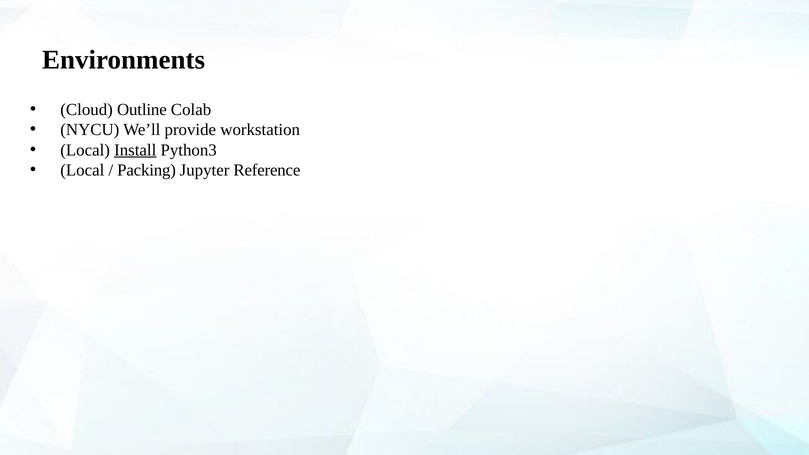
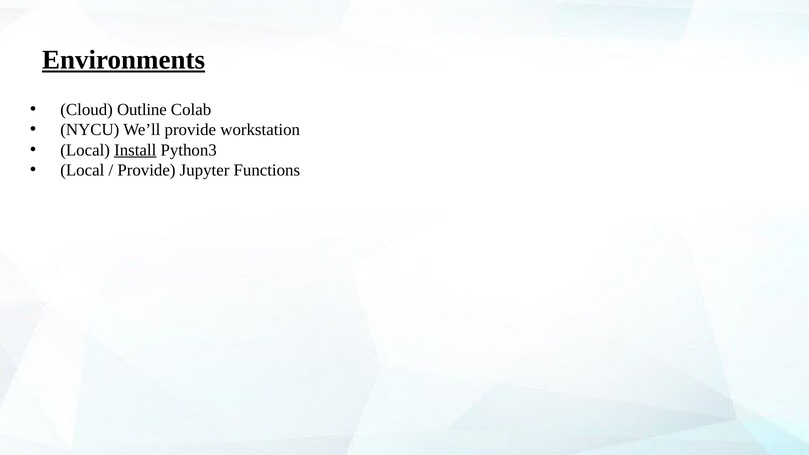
Environments underline: none -> present
Packing at (147, 170): Packing -> Provide
Reference: Reference -> Functions
